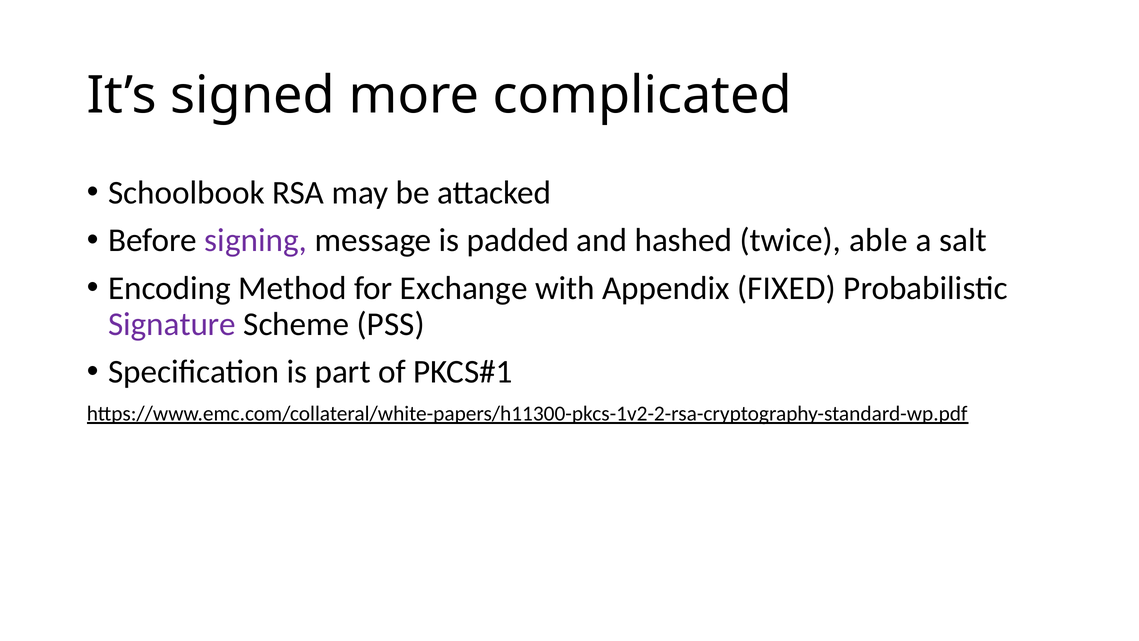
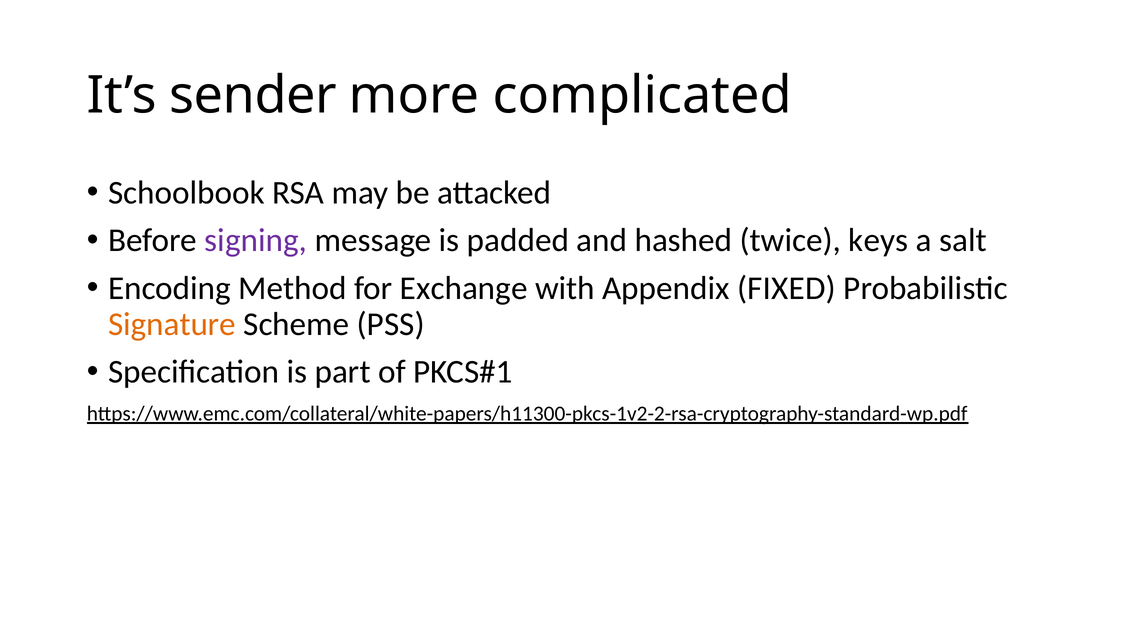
signed: signed -> sender
able: able -> keys
Signature colour: purple -> orange
